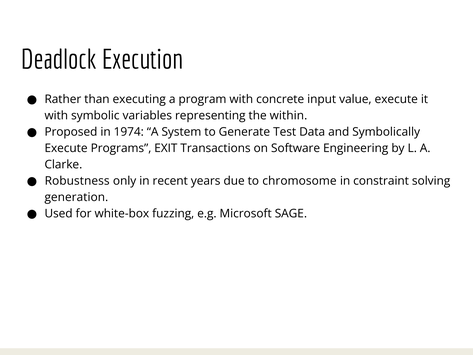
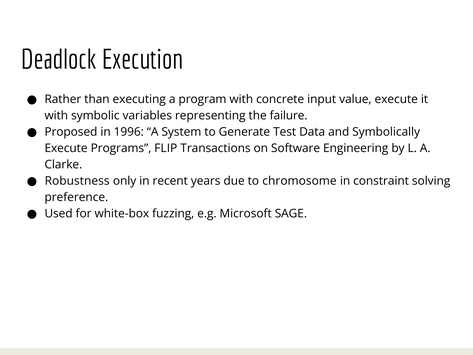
within: within -> failure
1974: 1974 -> 1996
EXIT: EXIT -> FLIP
generation: generation -> preference
